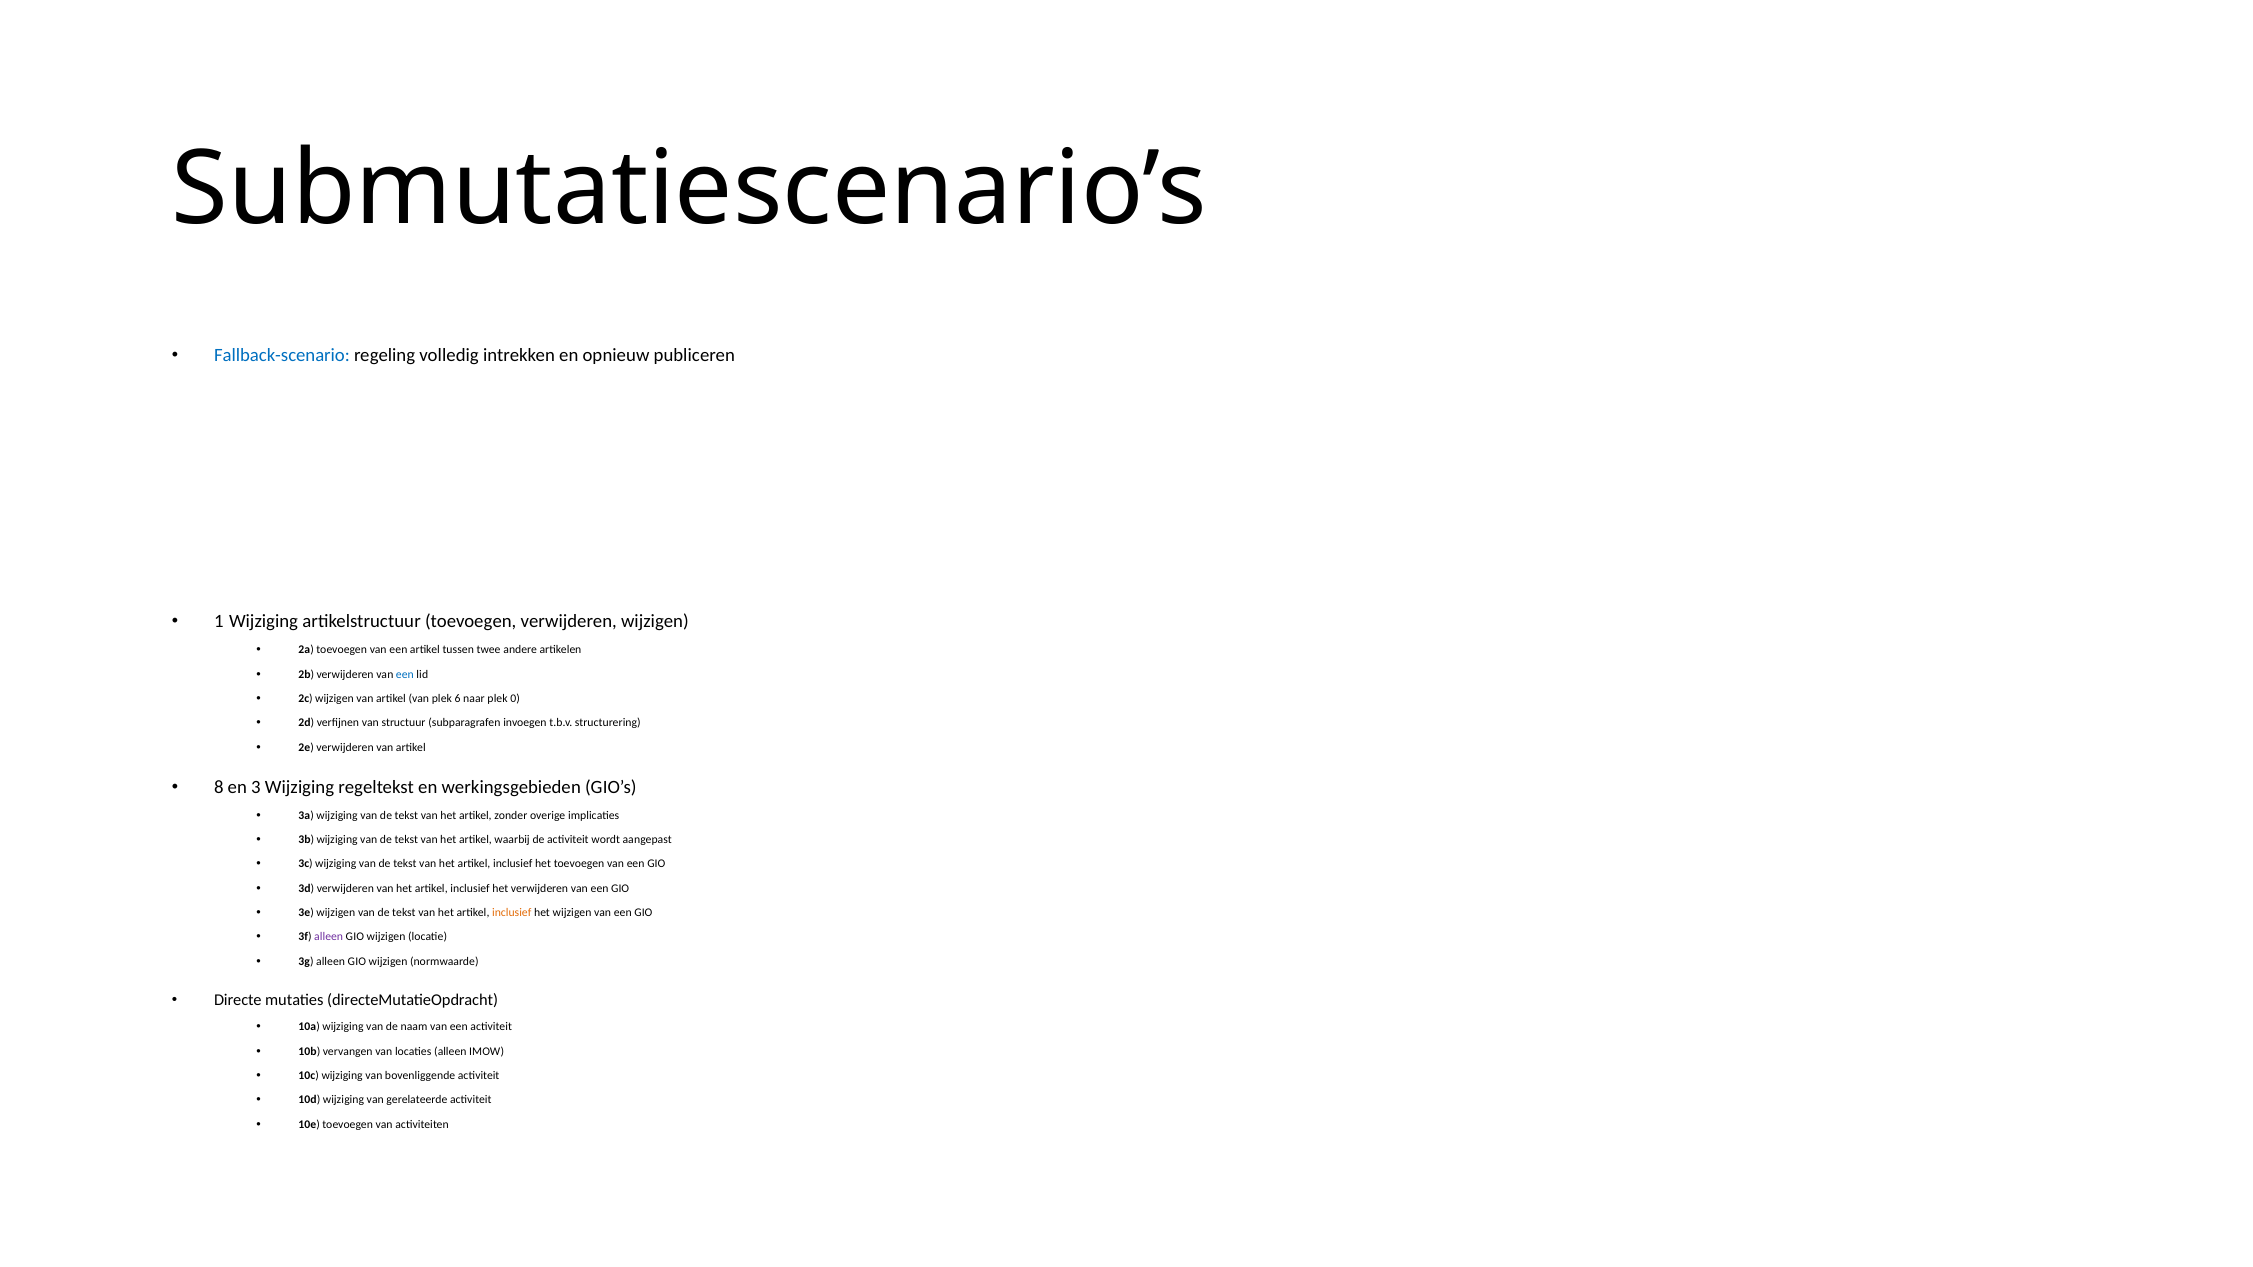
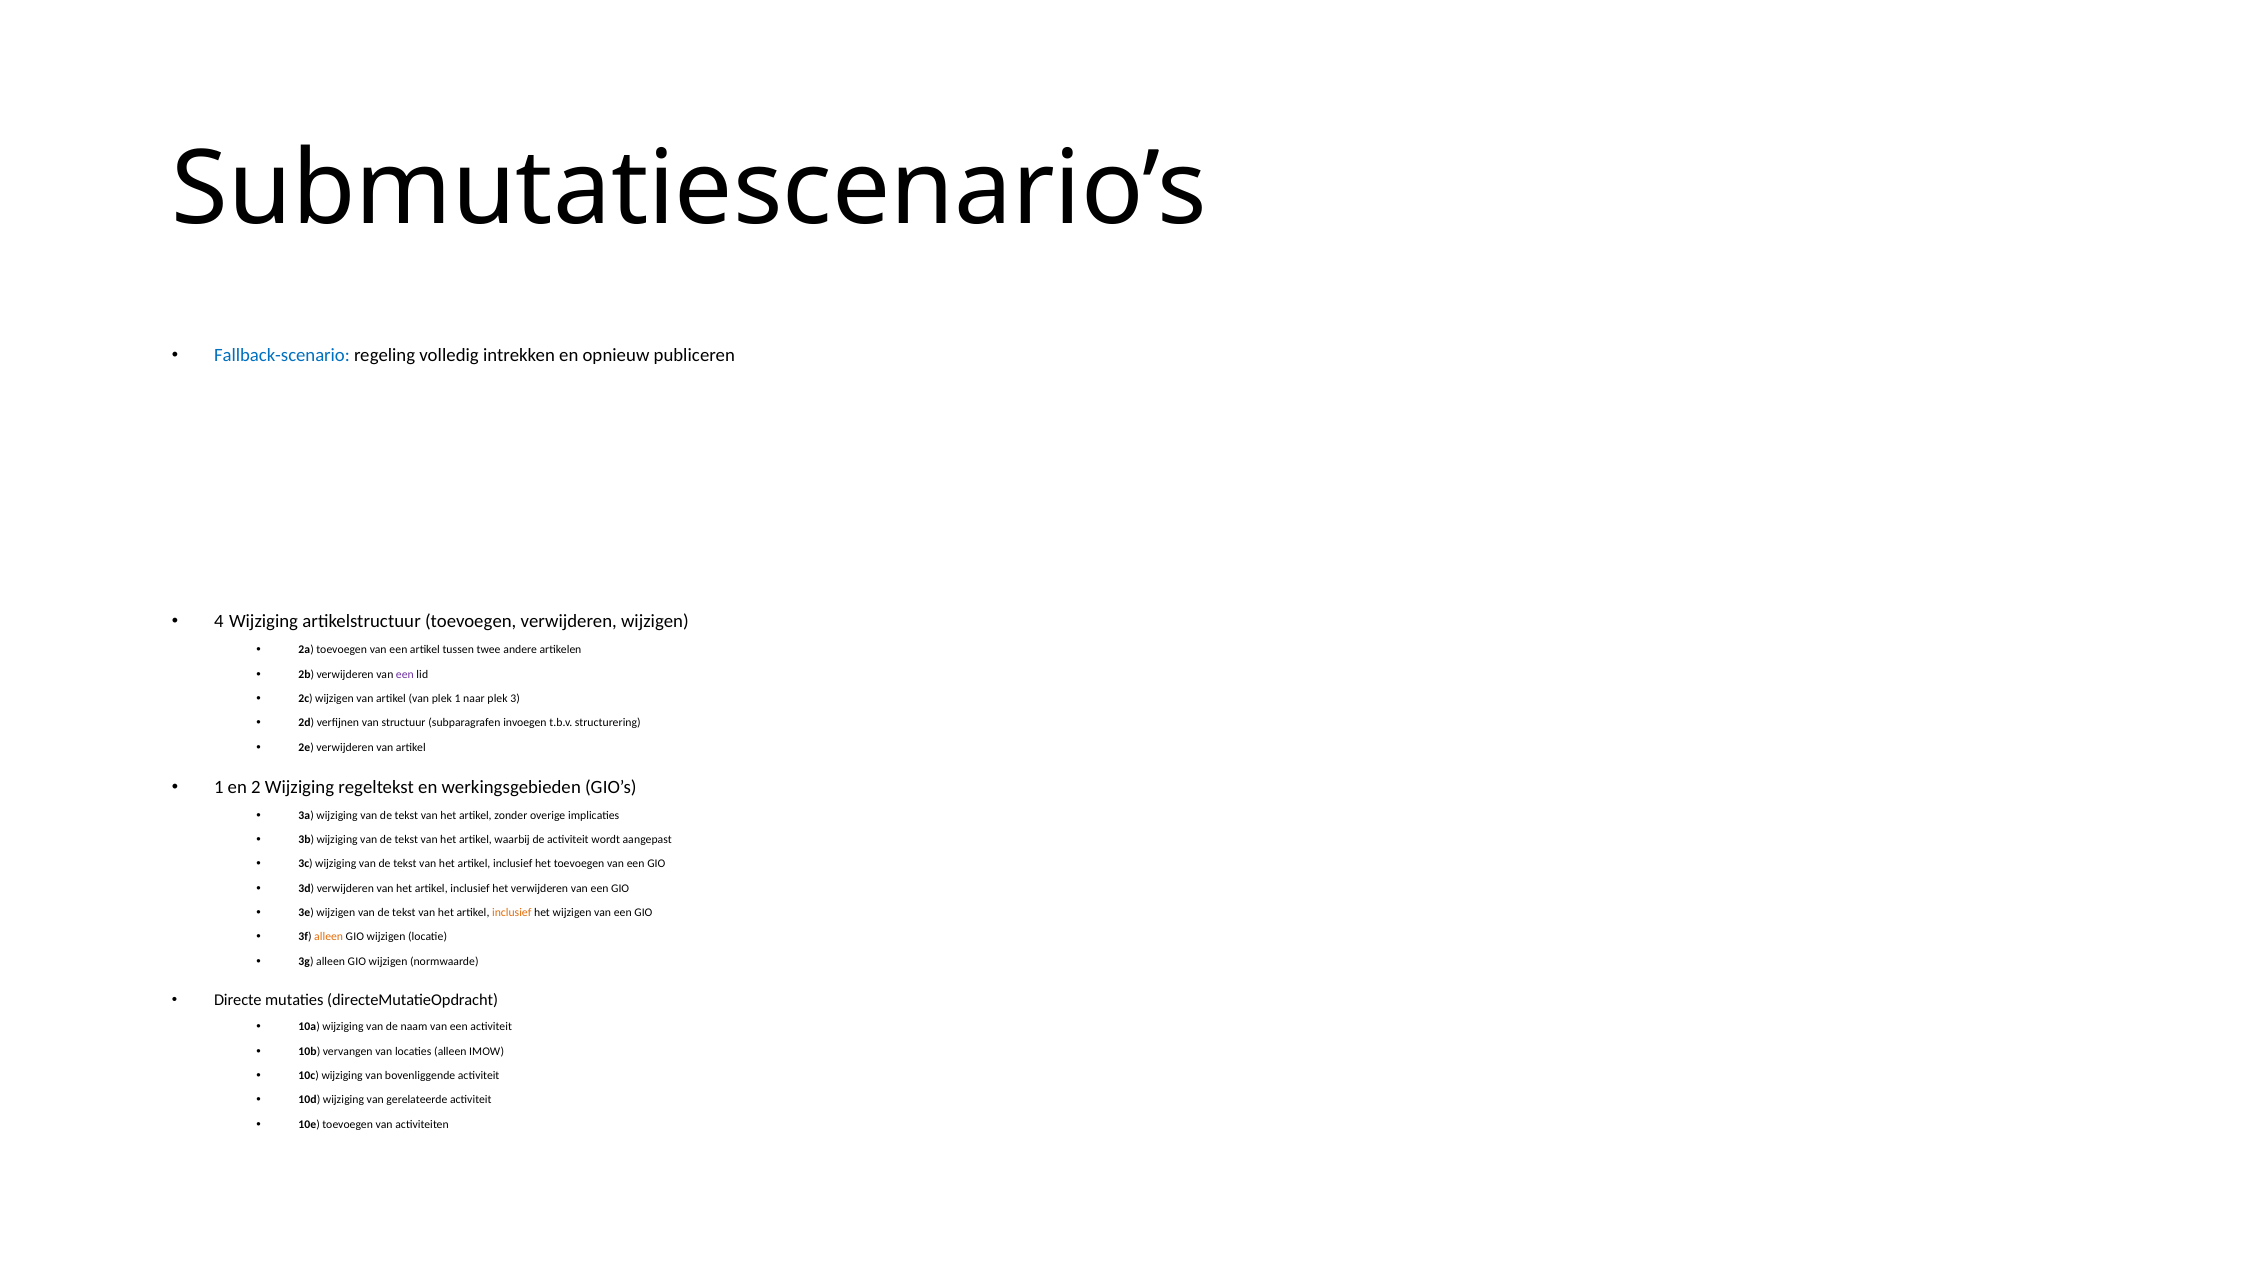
1: 1 -> 4
een at (405, 674) colour: blue -> purple
plek 6: 6 -> 1
0: 0 -> 3
8 at (219, 787): 8 -> 1
3: 3 -> 2
alleen at (329, 937) colour: purple -> orange
